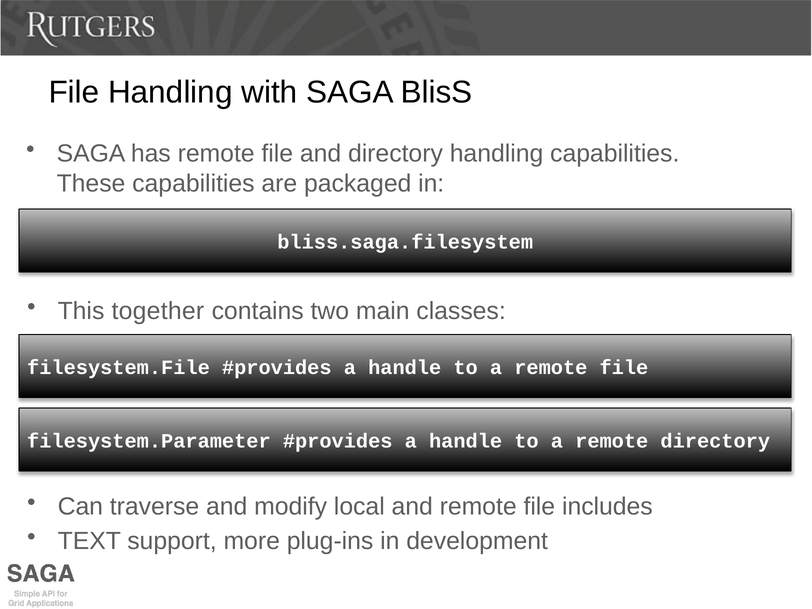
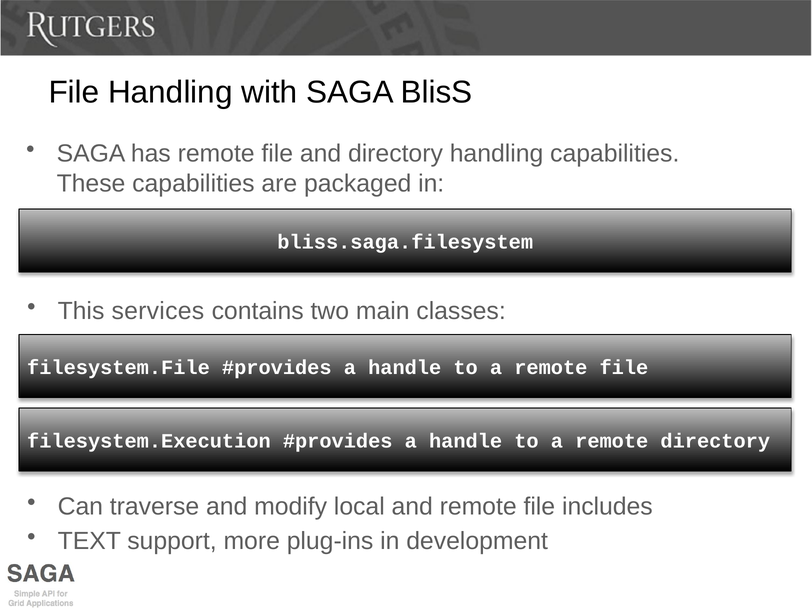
together: together -> services
filesystem.Parameter: filesystem.Parameter -> filesystem.Execution
